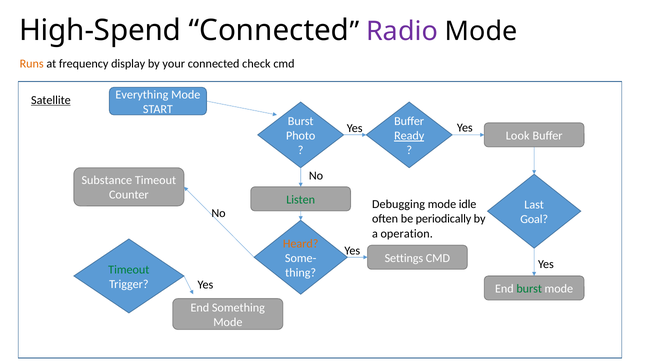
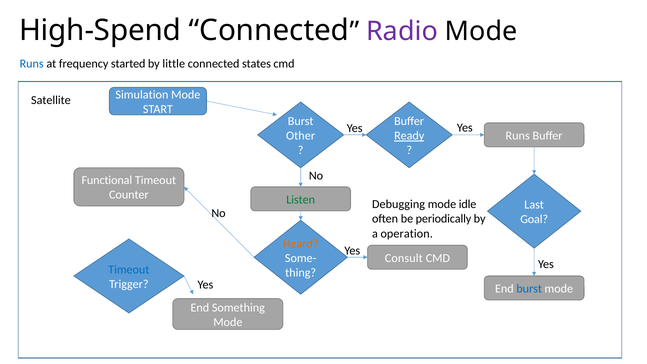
Runs at (32, 64) colour: orange -> blue
display: display -> started
your: your -> little
check: check -> states
Everything: Everything -> Simulation
Satellite underline: present -> none
Photo: Photo -> Other
Look at (518, 136): Look -> Runs
Substance: Substance -> Functional
Settings: Settings -> Consult
Timeout at (129, 269) colour: green -> blue
burst at (529, 289) colour: green -> blue
